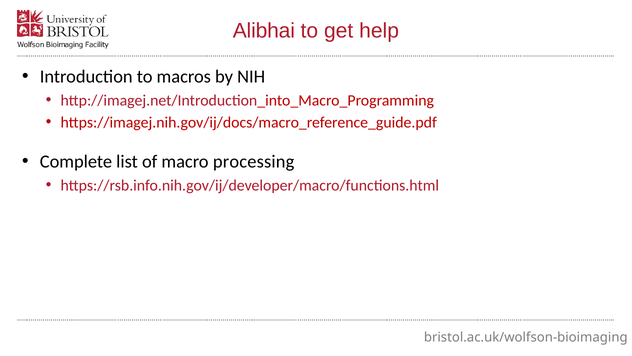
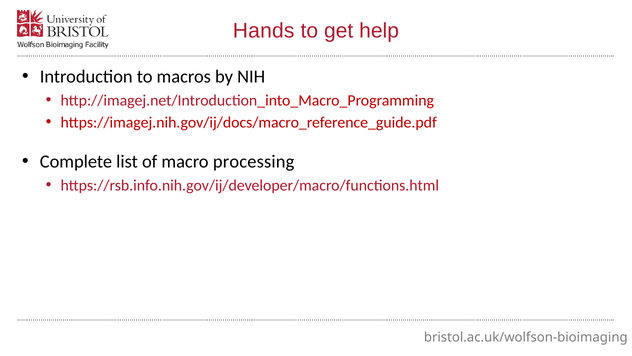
Alibhai: Alibhai -> Hands
